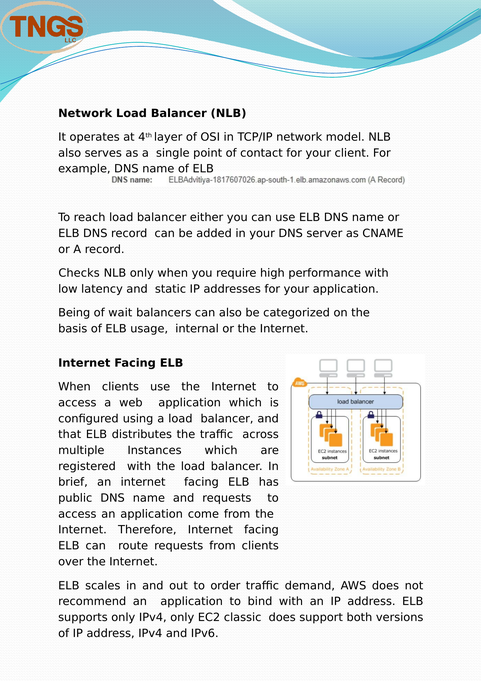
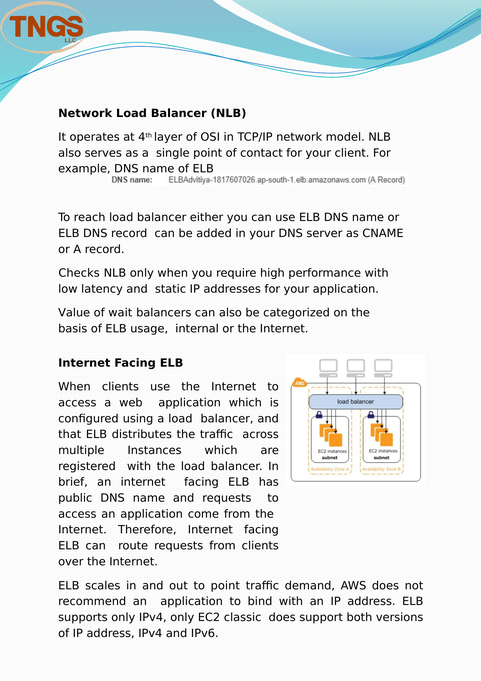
Being: Being -> Value
to order: order -> point
